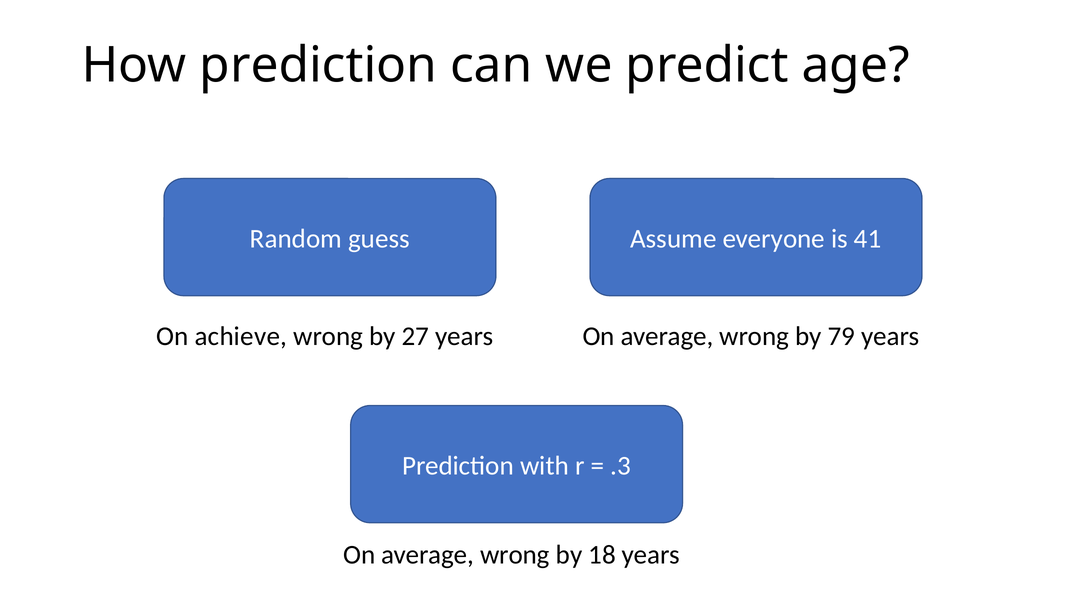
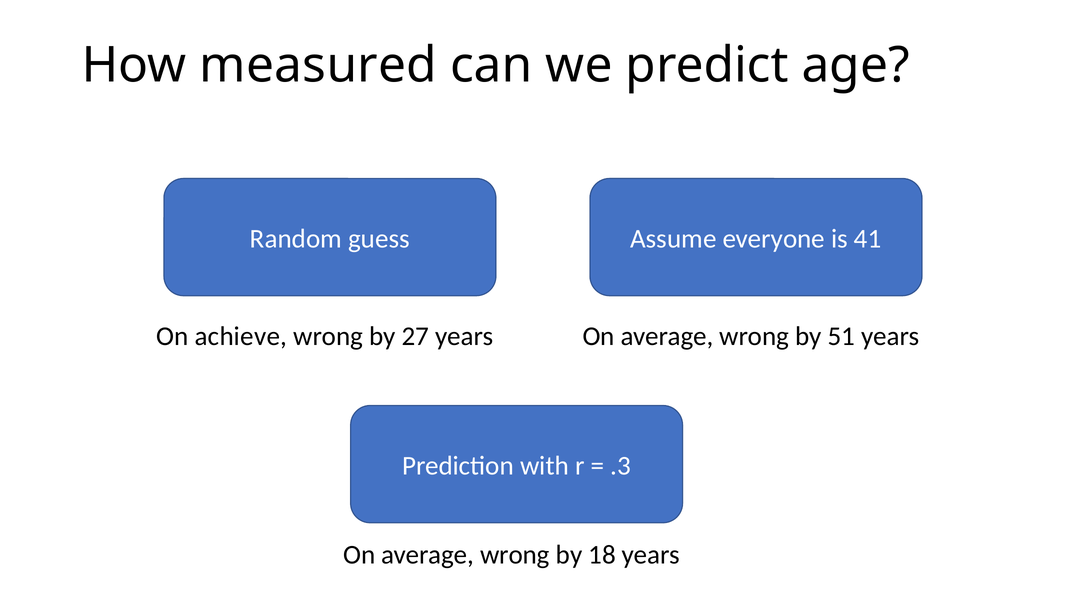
How prediction: prediction -> measured
79: 79 -> 51
